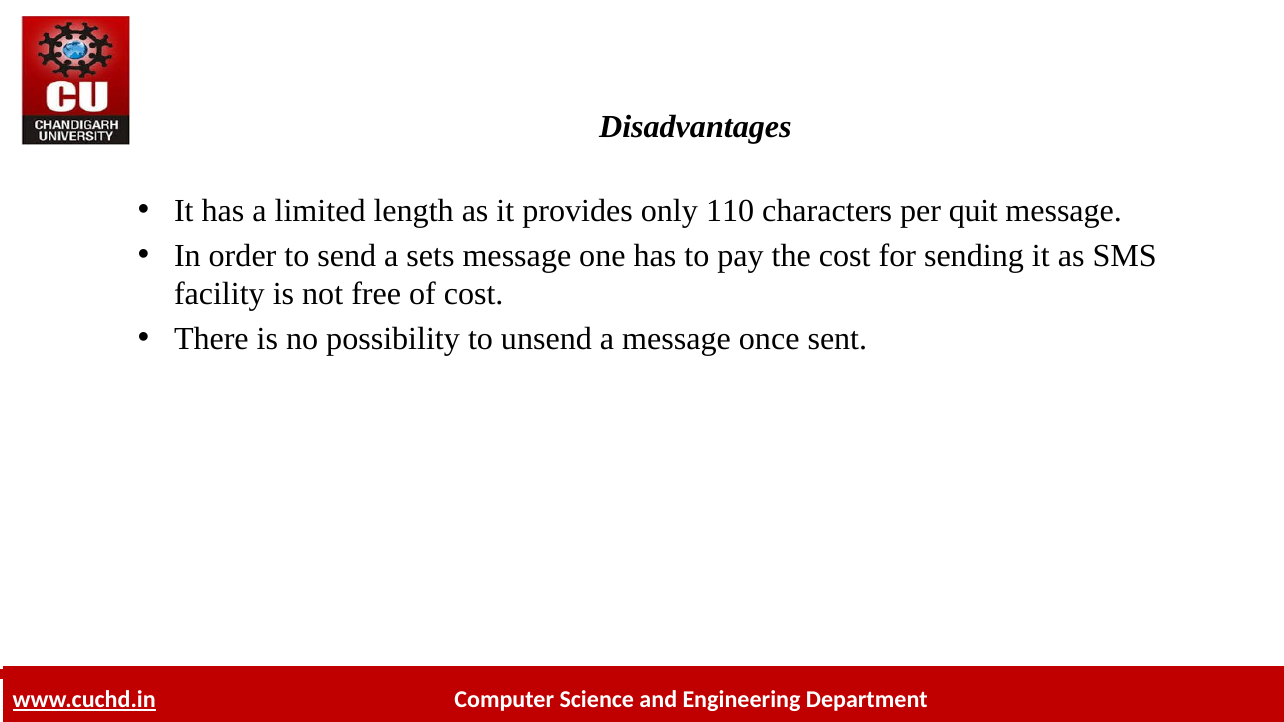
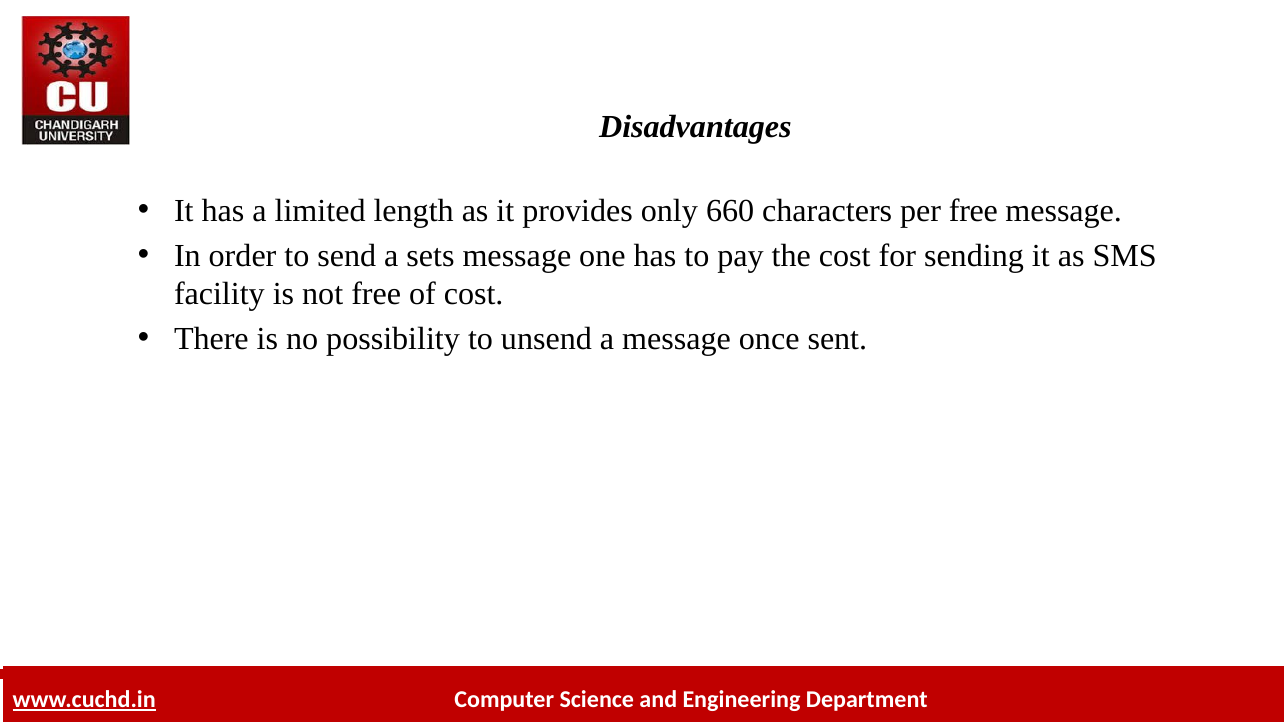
110: 110 -> 660
per quit: quit -> free
